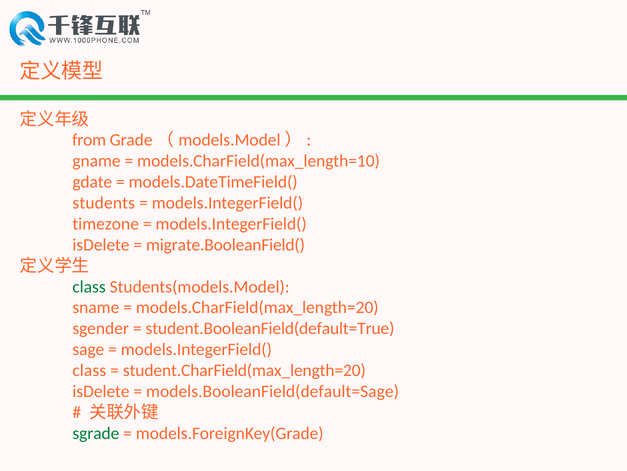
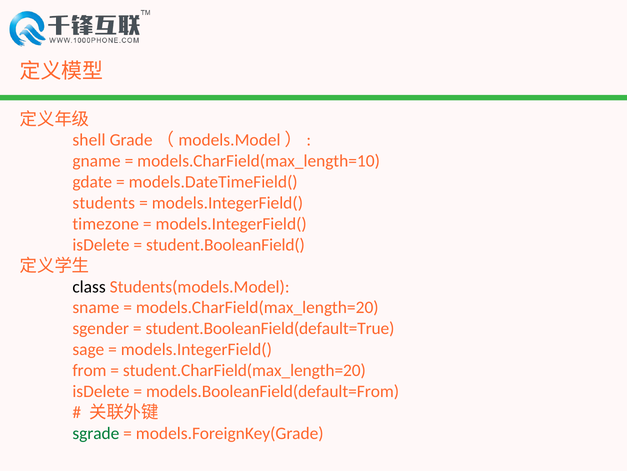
from: from -> shell
migrate.BooleanField(: migrate.BooleanField( -> student.BooleanField(
class at (89, 286) colour: green -> black
class at (89, 370): class -> from
models.BooleanField(default=Sage: models.BooleanField(default=Sage -> models.BooleanField(default=From
